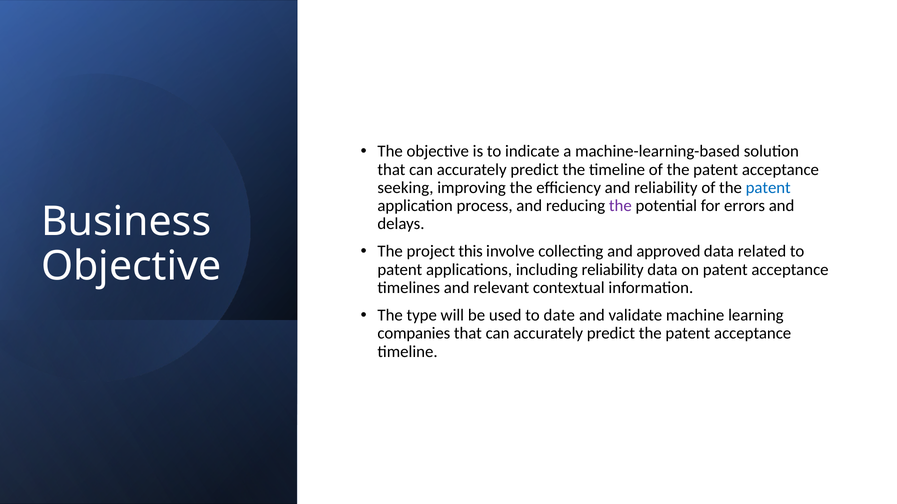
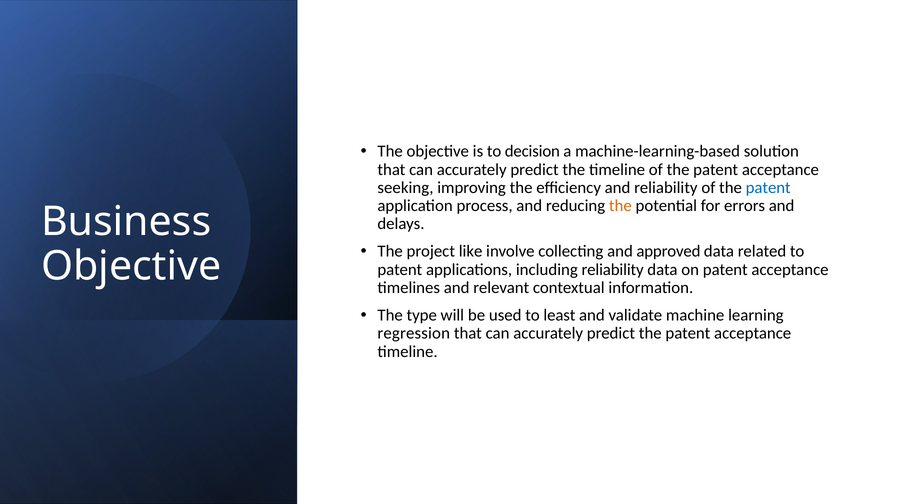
indicate: indicate -> decision
the at (620, 206) colour: purple -> orange
this: this -> like
date: date -> least
companies: companies -> regression
